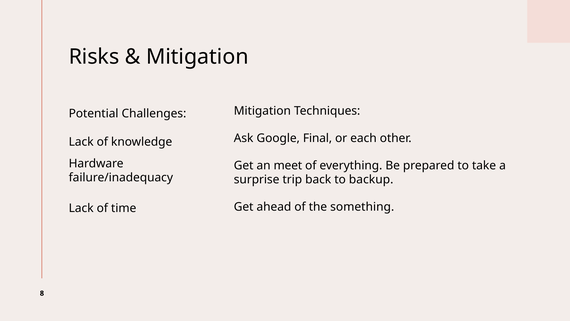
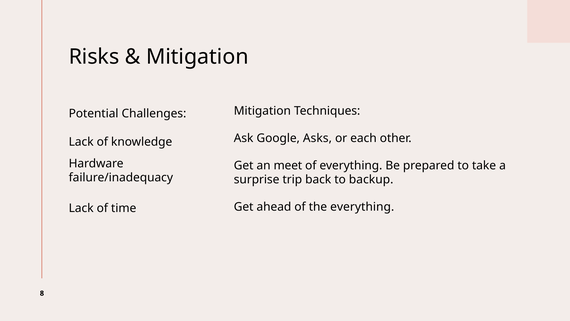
Final: Final -> Asks
the something: something -> everything
